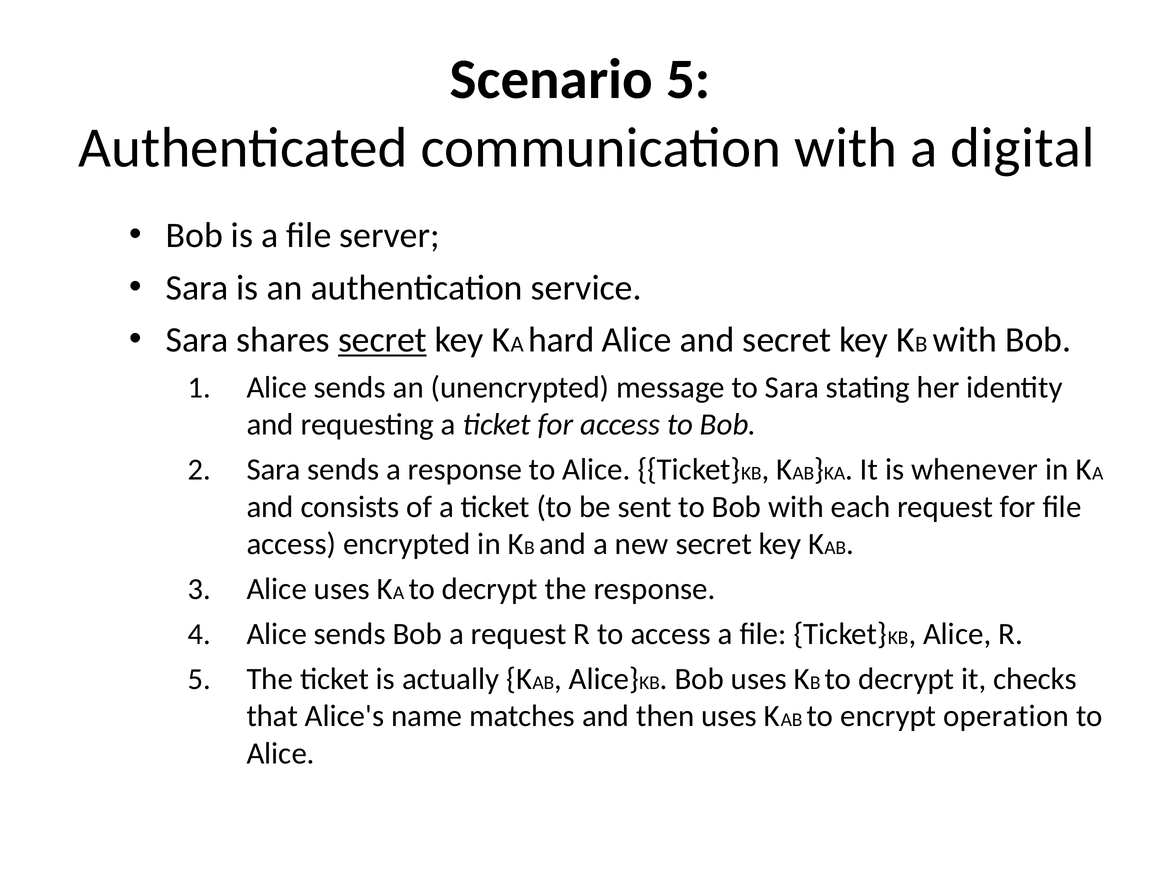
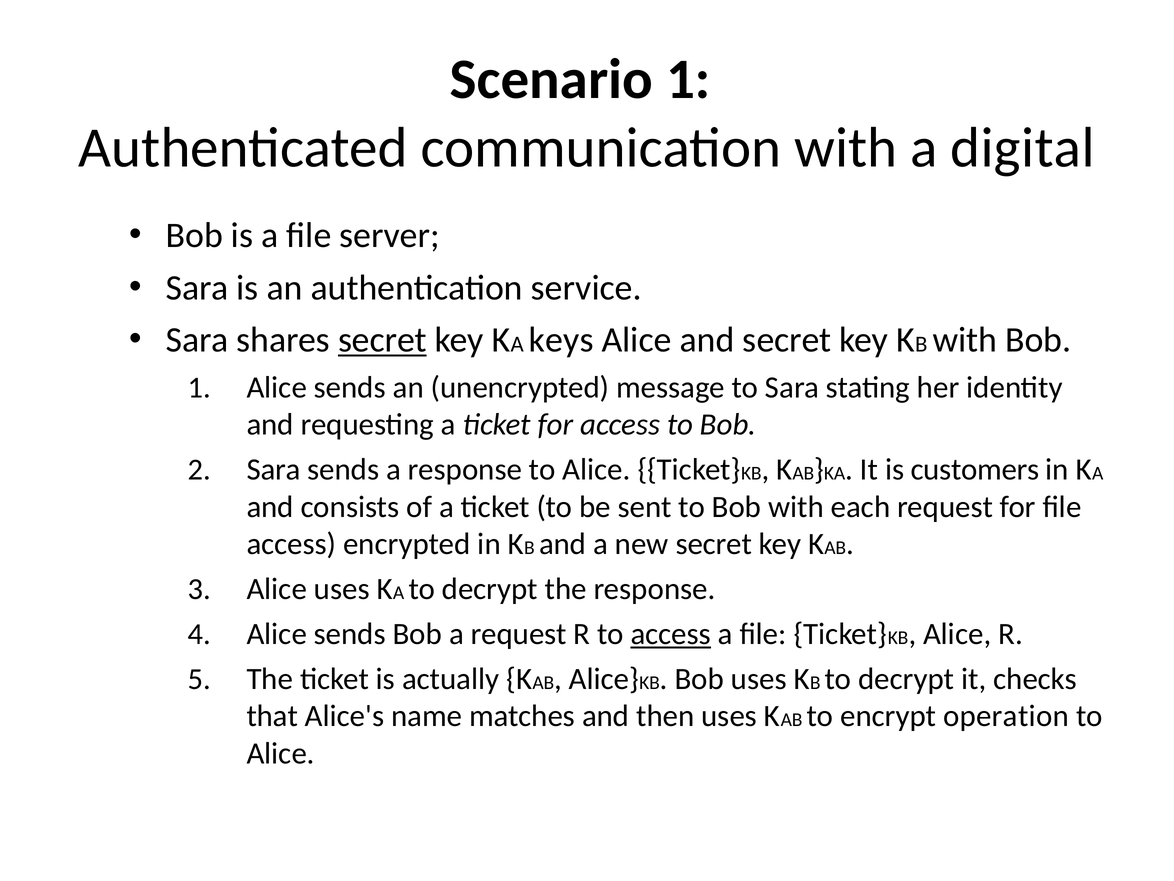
Scenario 5: 5 -> 1
hard: hard -> keys
whenever: whenever -> customers
access at (671, 634) underline: none -> present
